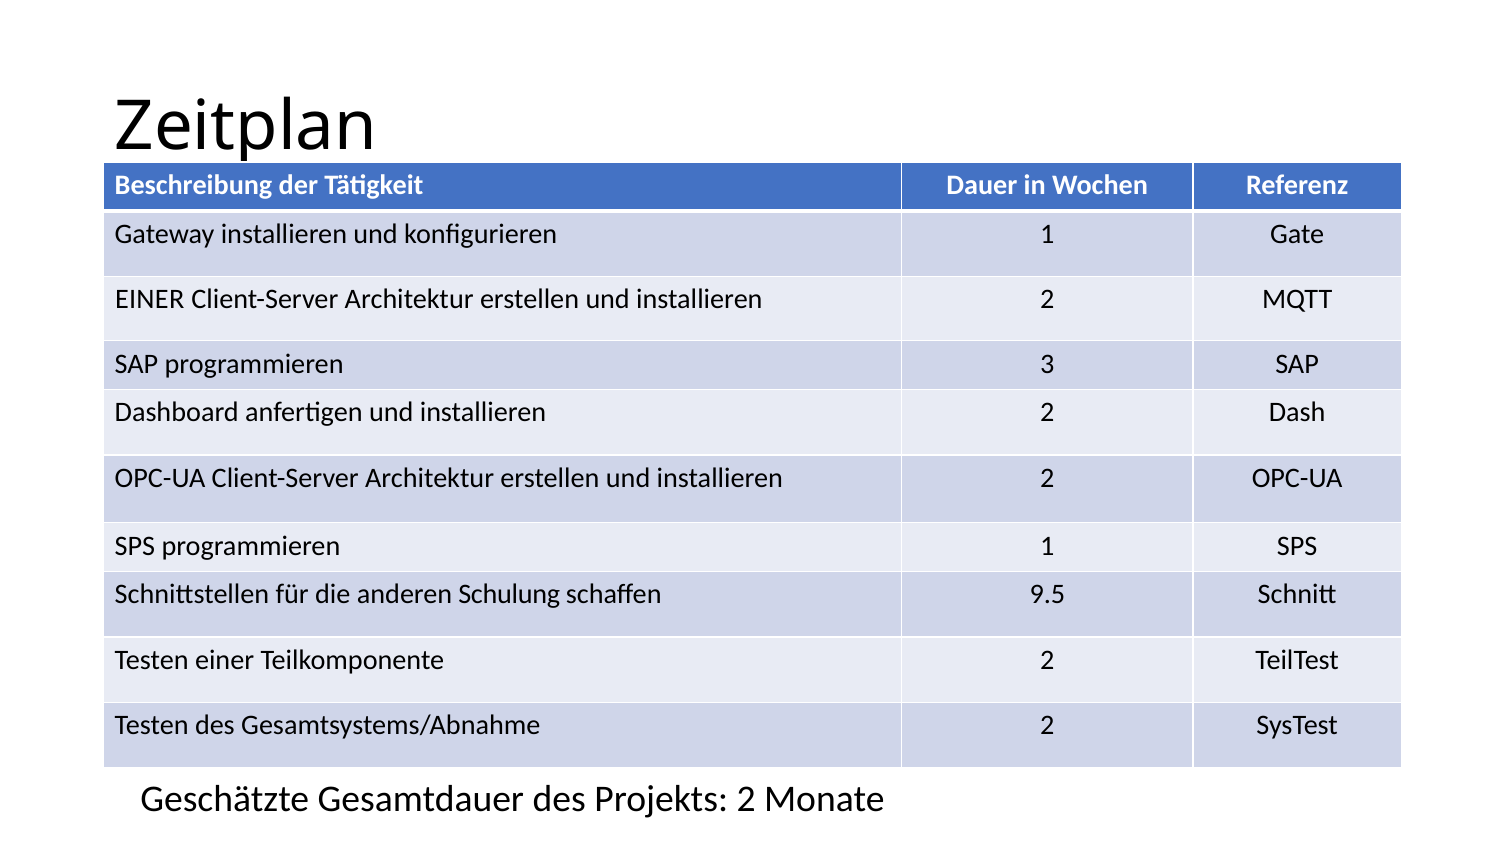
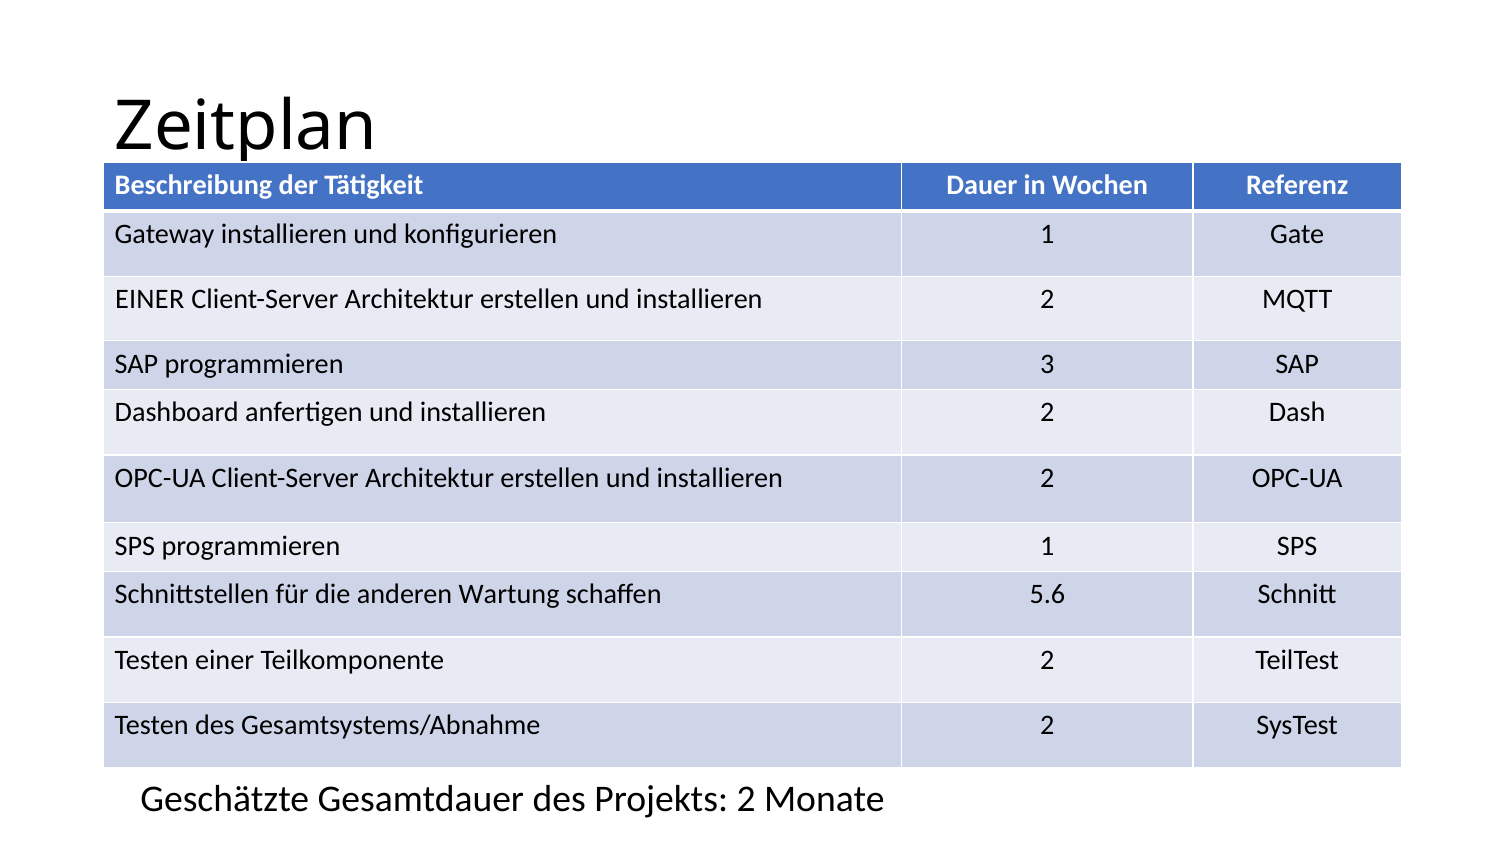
Schulung: Schulung -> Wartung
9.5: 9.5 -> 5.6
